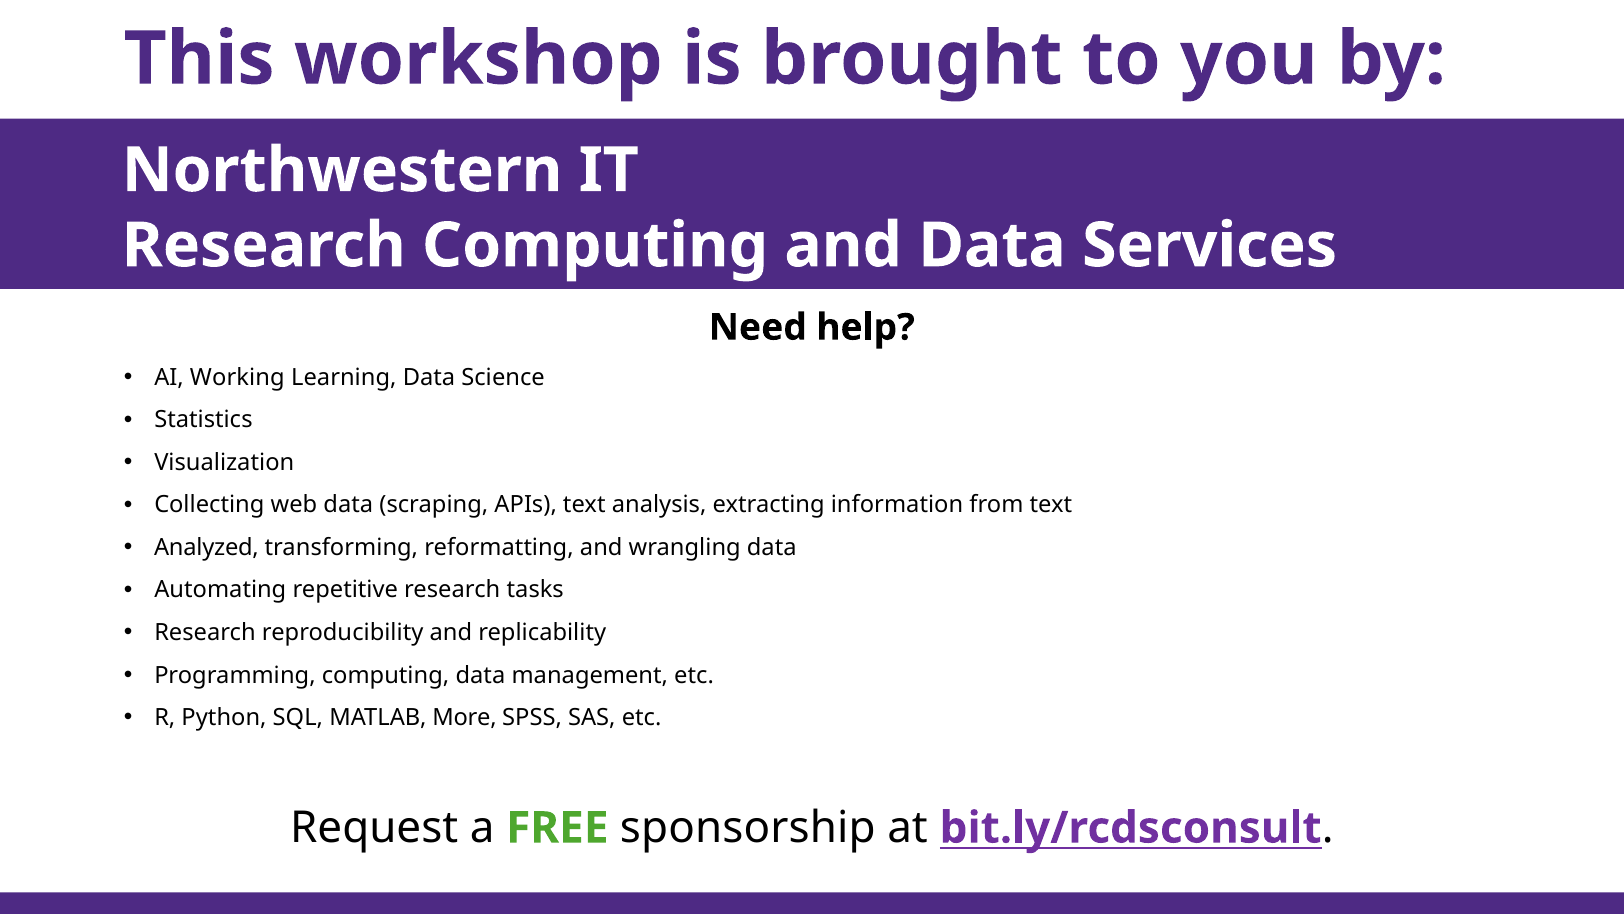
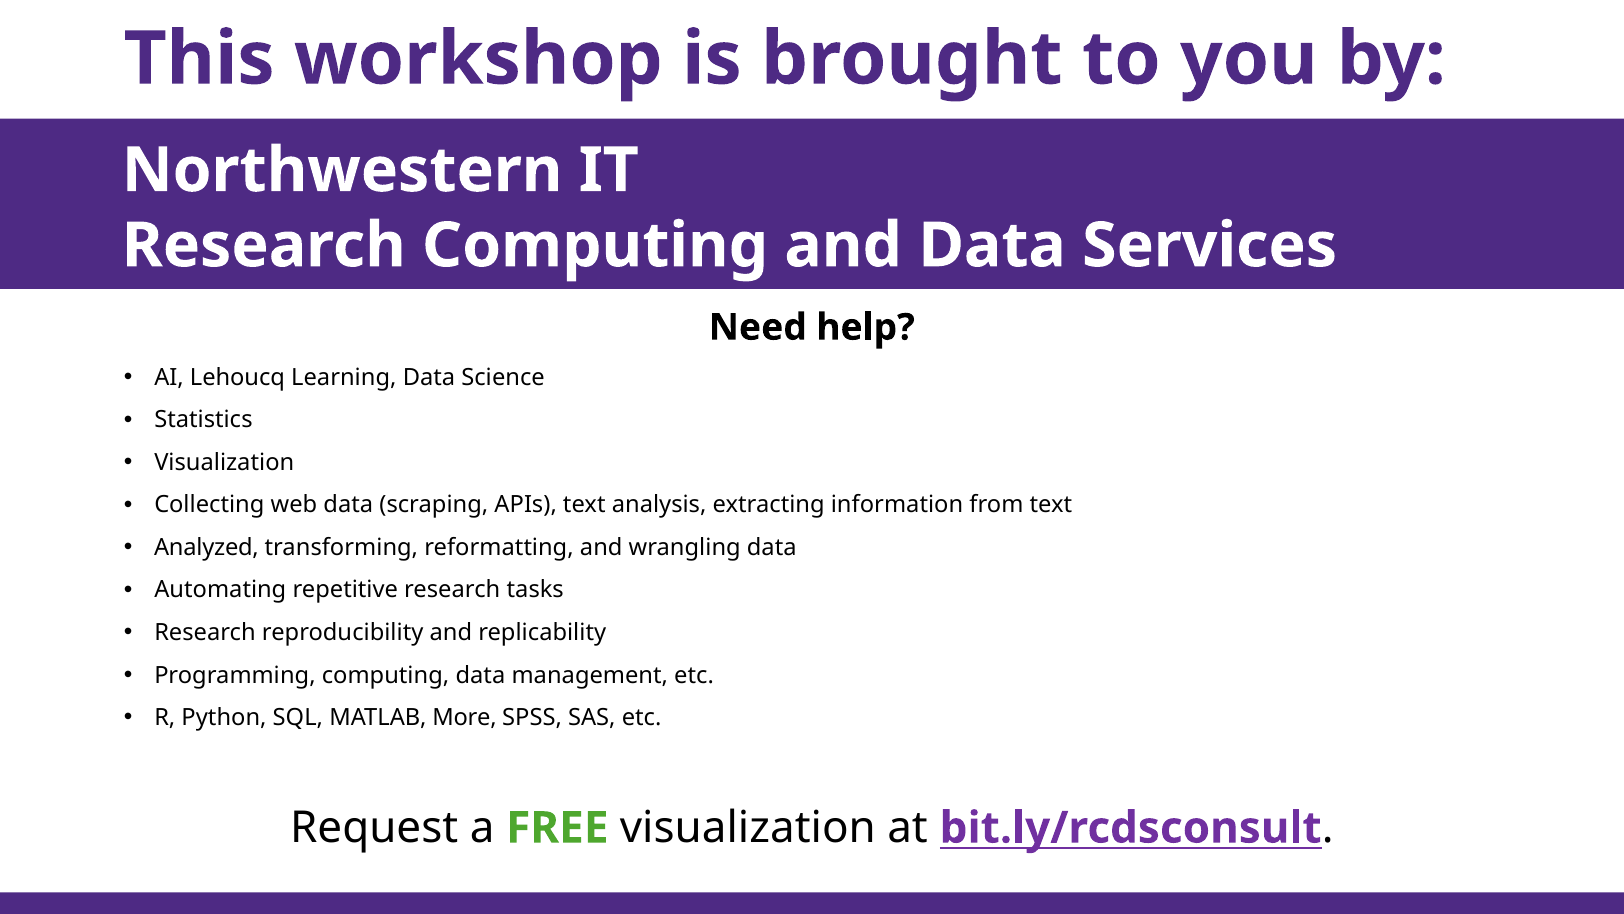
Working: Working -> Lehoucq
FREE sponsorship: sponsorship -> visualization
